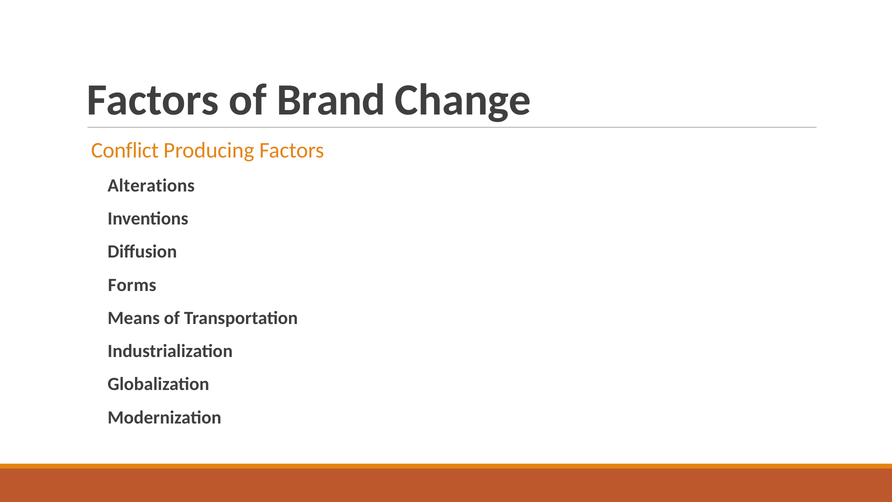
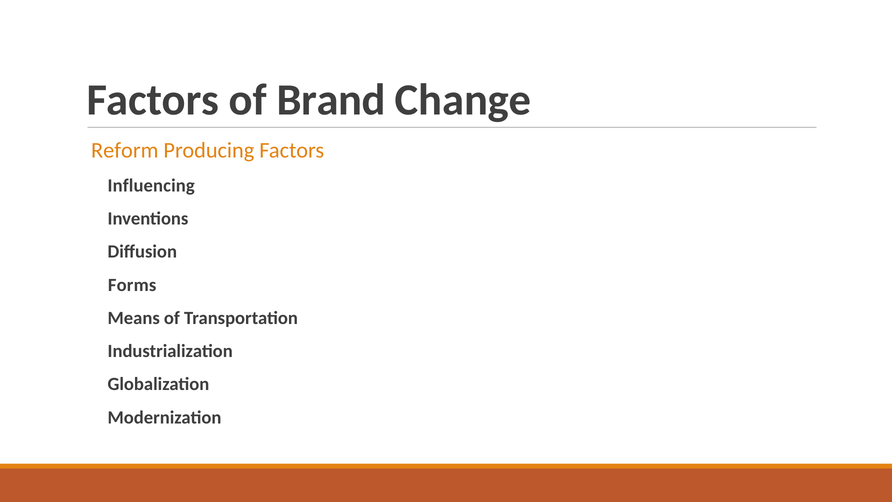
Conflict: Conflict -> Reform
Alterations: Alterations -> Influencing
